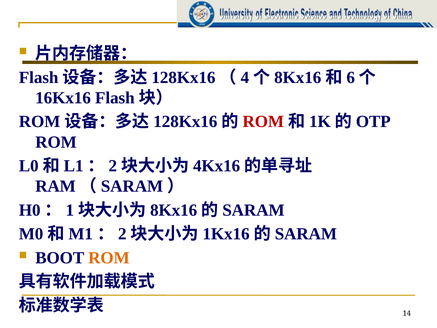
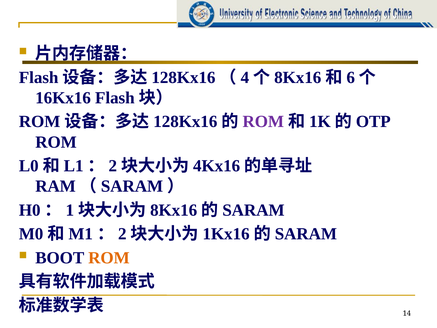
ROM at (263, 122) colour: red -> purple
